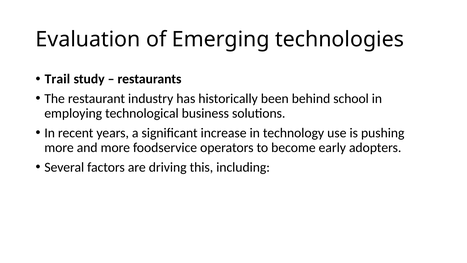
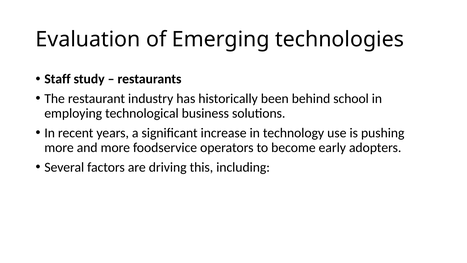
Trail: Trail -> Staff
